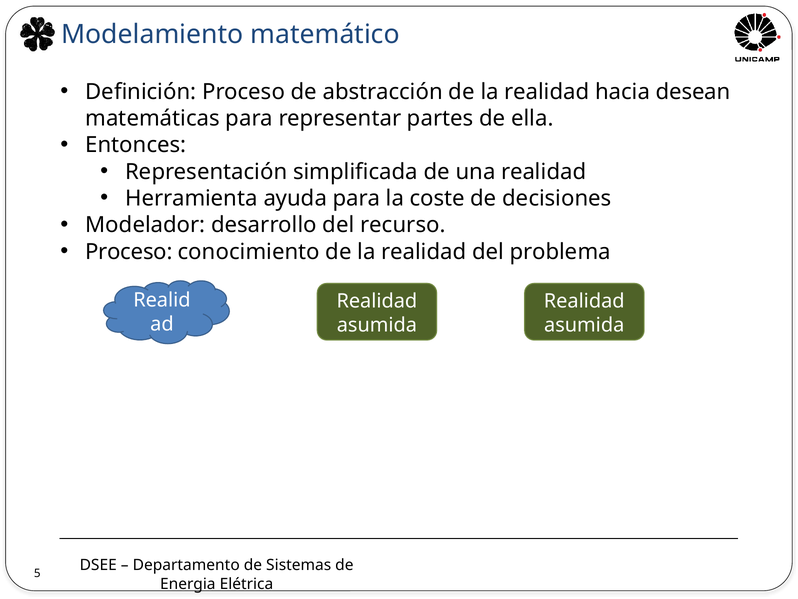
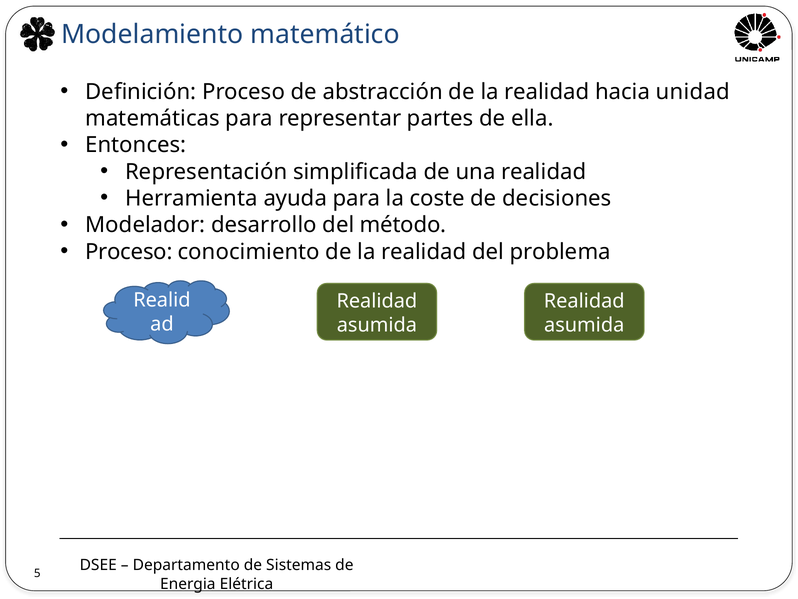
desean: desean -> unidad
recurso: recurso -> método
